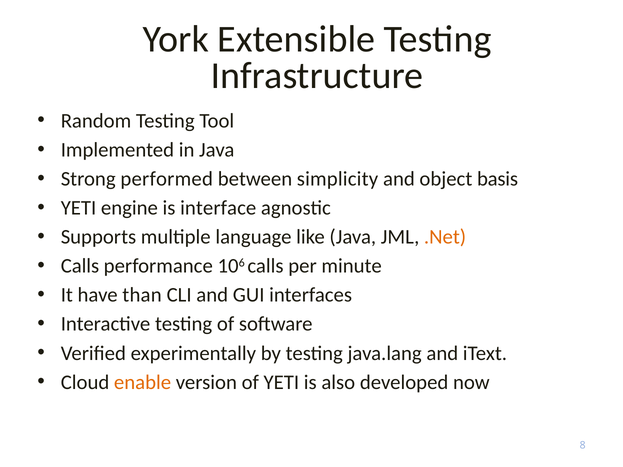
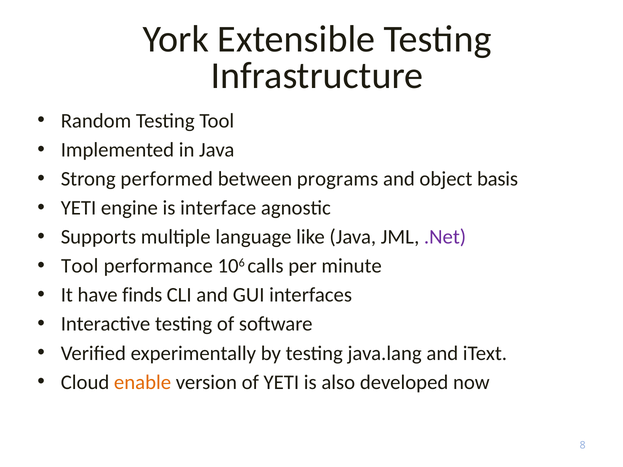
simplicity: simplicity -> programs
.Net colour: orange -> purple
Calls at (80, 266): Calls -> Tool
than: than -> finds
